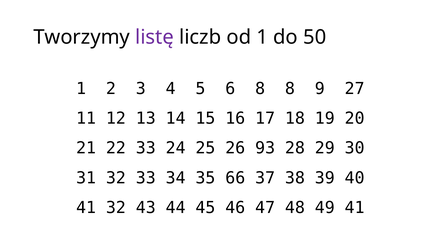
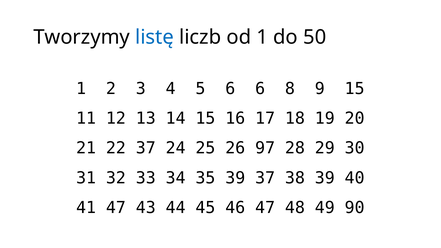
listę colour: purple -> blue
6 8: 8 -> 6
9 27: 27 -> 15
22 33: 33 -> 37
93: 93 -> 97
35 66: 66 -> 39
41 32: 32 -> 47
49 41: 41 -> 90
